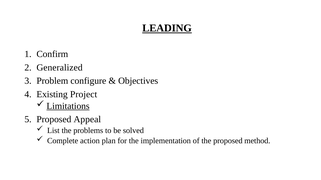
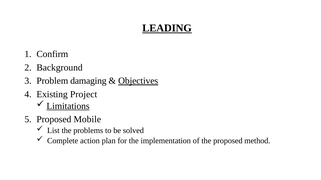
Generalized: Generalized -> Background
configure: configure -> damaging
Objectives underline: none -> present
Appeal: Appeal -> Mobile
